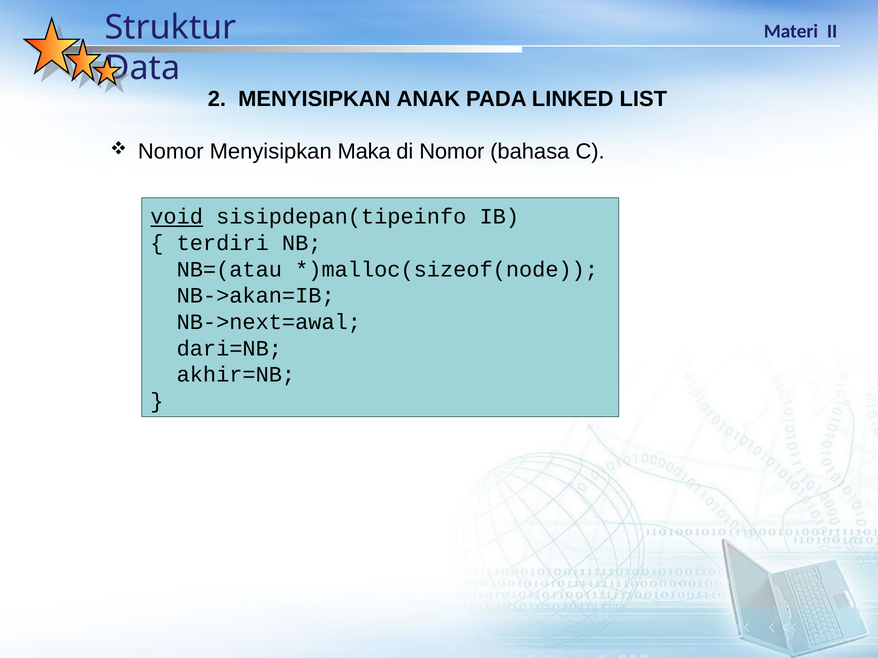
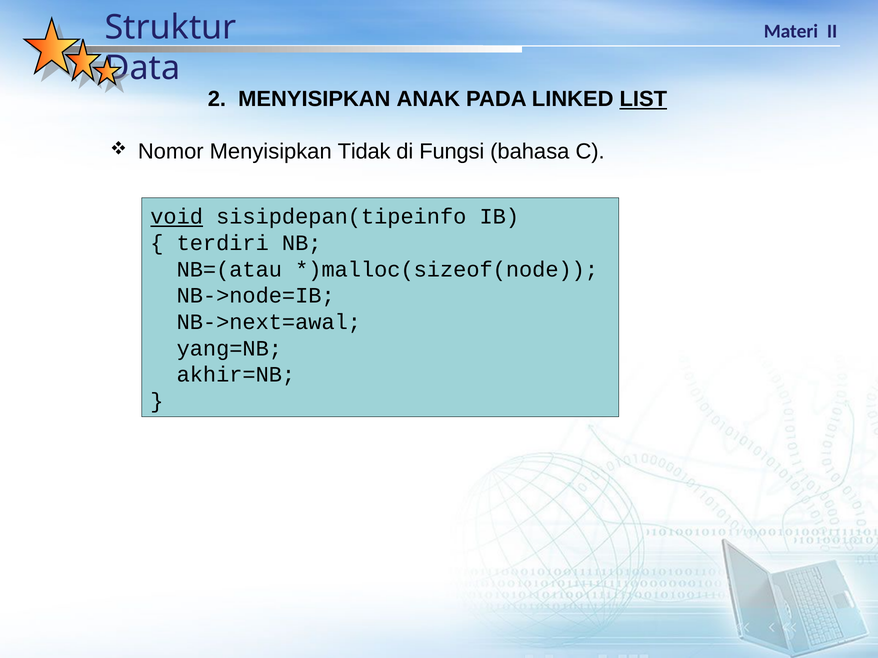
LIST underline: none -> present
Maka: Maka -> Tidak
di Nomor: Nomor -> Fungsi
NB->akan=IB: NB->akan=IB -> NB->node=IB
dari=NB: dari=NB -> yang=NB
